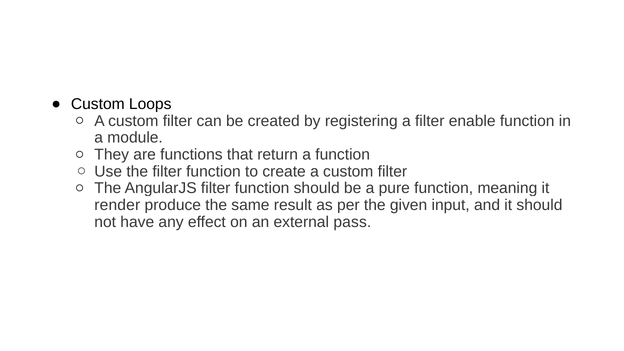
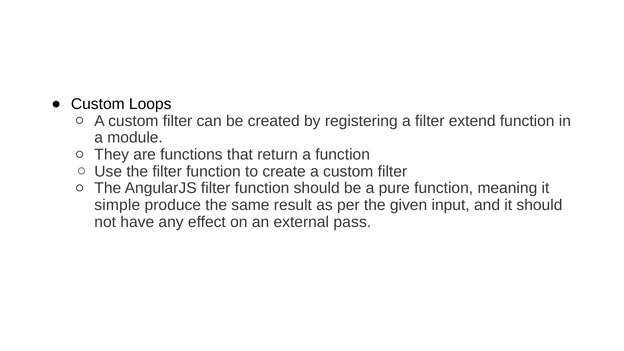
enable: enable -> extend
render: render -> simple
